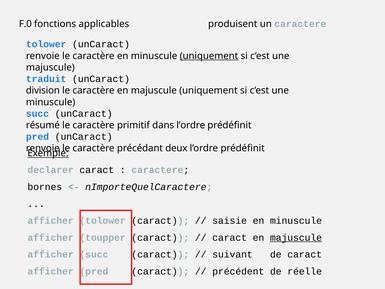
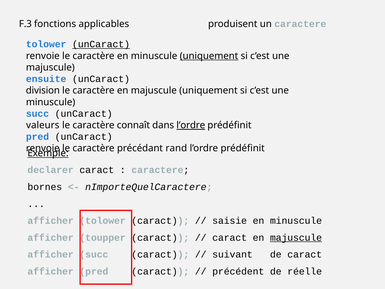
F.0: F.0 -> F.3
unCaract at (101, 44) underline: none -> present
traduit: traduit -> ensuite
résumé: résumé -> valeurs
primitif: primitif -> connaît
l’ordre at (191, 125) underline: none -> present
deux: deux -> rand
